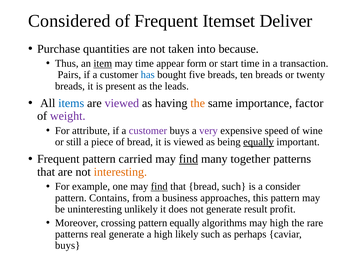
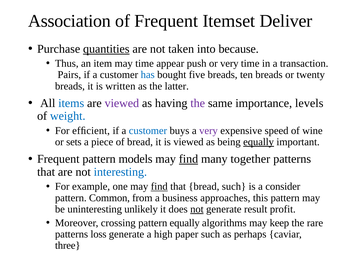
Considered: Considered -> Association
quantities underline: none -> present
item underline: present -> none
form: form -> push
or start: start -> very
present: present -> written
leads: leads -> latter
the at (198, 103) colour: orange -> purple
factor: factor -> levels
weight colour: purple -> blue
attribute: attribute -> efﬁcient
customer at (148, 130) colour: purple -> blue
still: still -> sets
carried: carried -> models
interesting colour: orange -> blue
Contains: Contains -> Common
not at (197, 209) underline: none -> present
may high: high -> keep
real: real -> loss
likely: likely -> paper
buys at (68, 245): buys -> three
